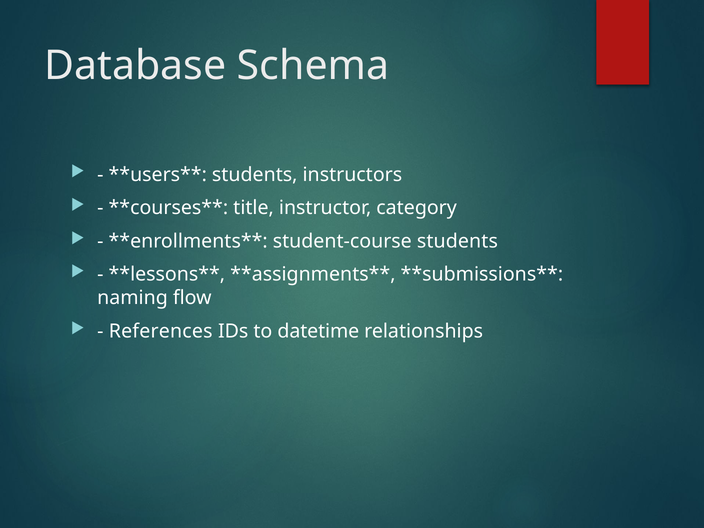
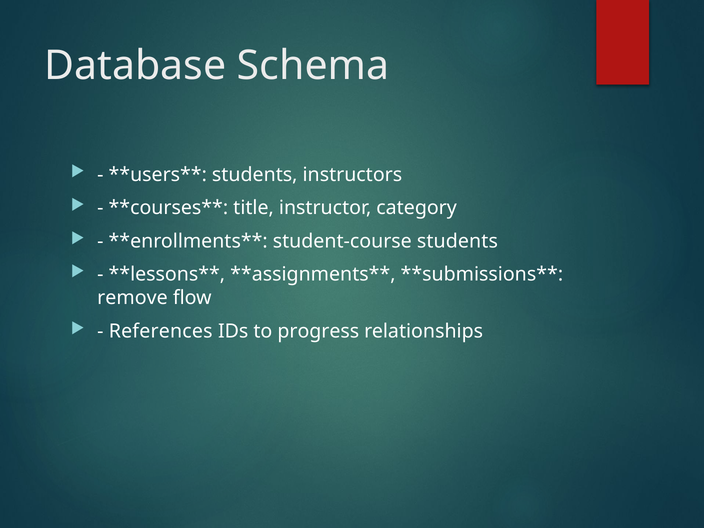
naming: naming -> remove
datetime: datetime -> progress
